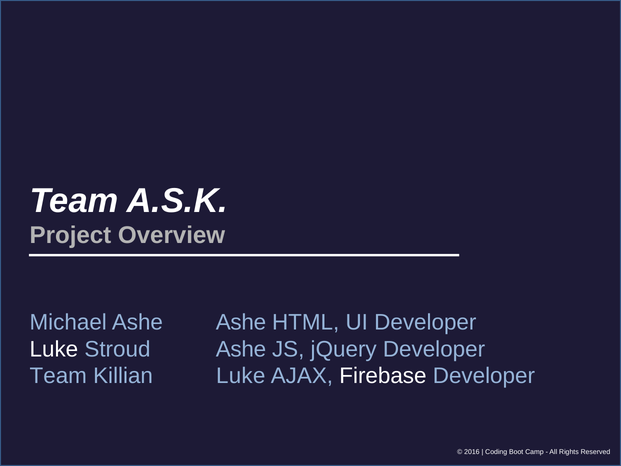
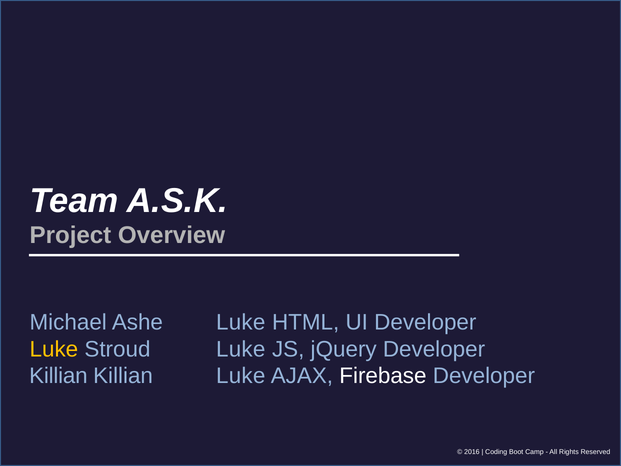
Ashe Ashe: Ashe -> Luke
Luke at (54, 349) colour: white -> yellow
Stroud Ashe: Ashe -> Luke
Team at (58, 376): Team -> Killian
